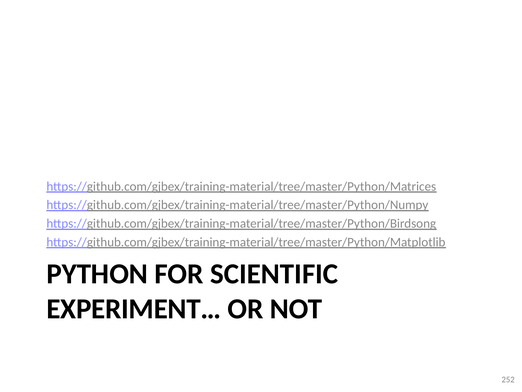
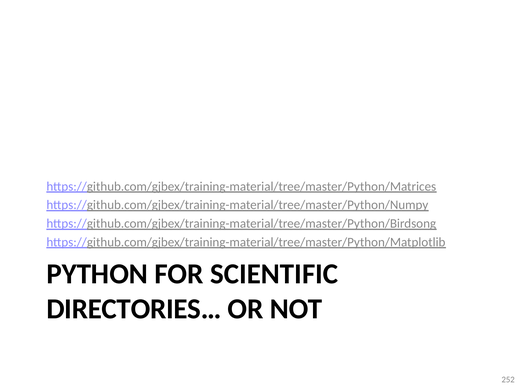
EXPERIMENT…: EXPERIMENT… -> DIRECTORIES…
